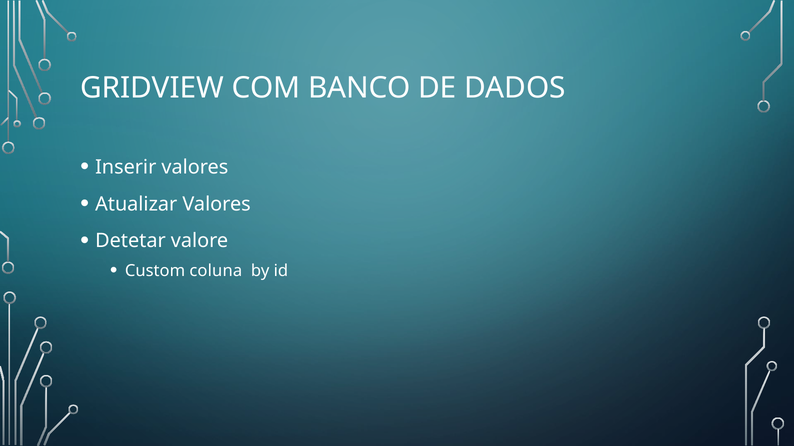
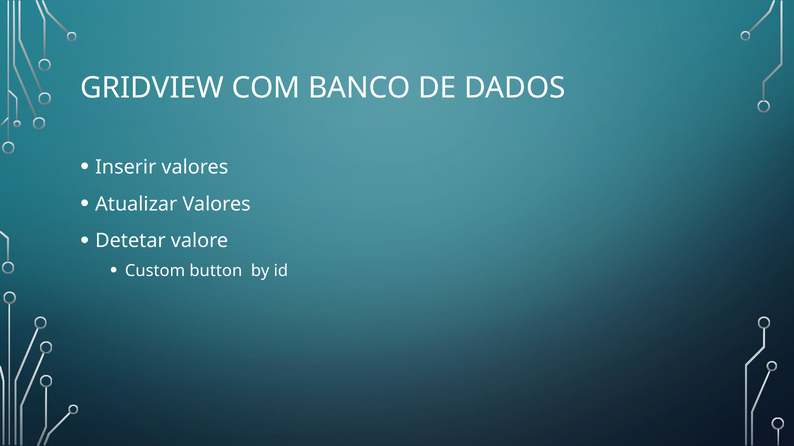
coluna: coluna -> button
